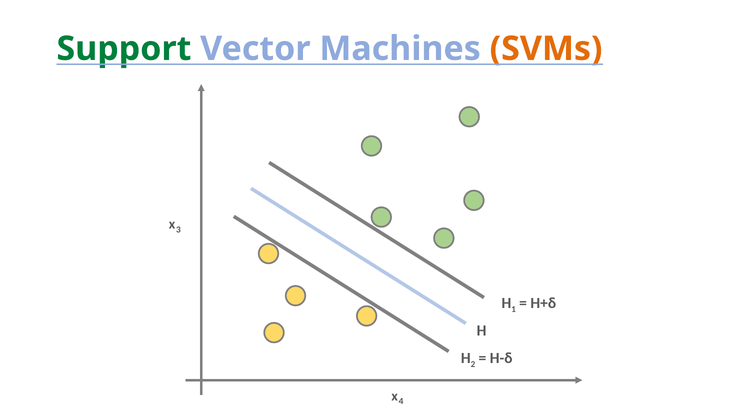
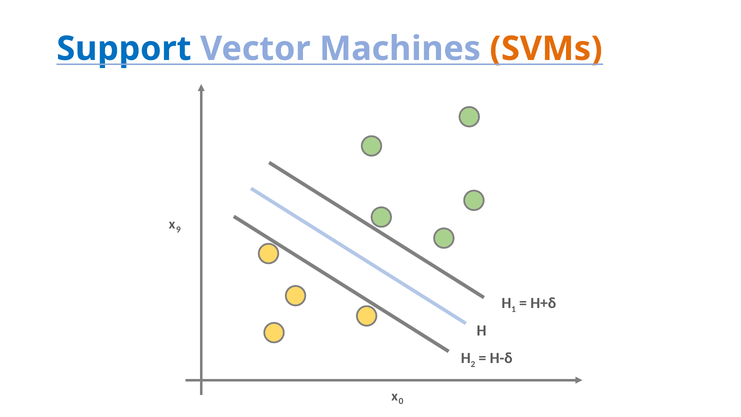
Support colour: green -> blue
3: 3 -> 9
4: 4 -> 0
